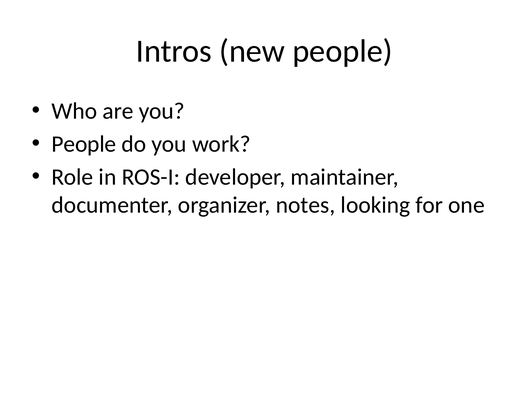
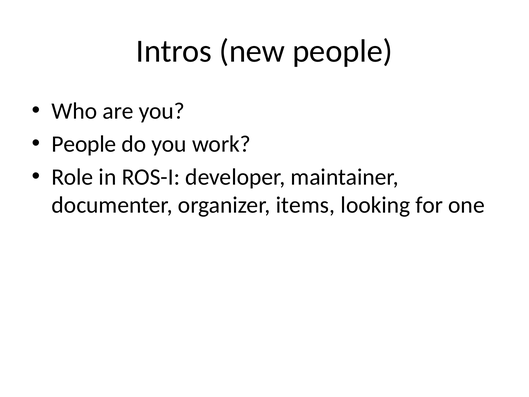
notes: notes -> items
